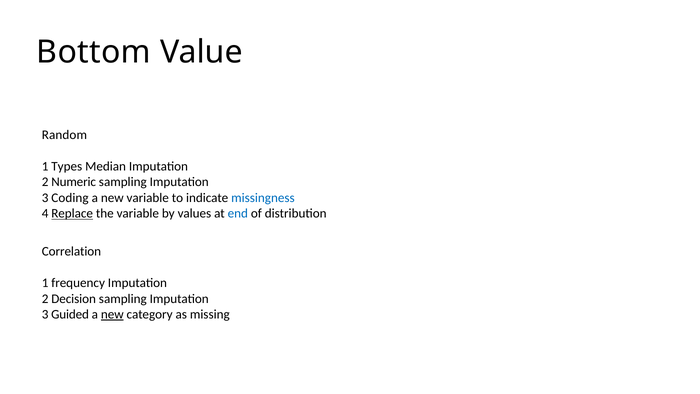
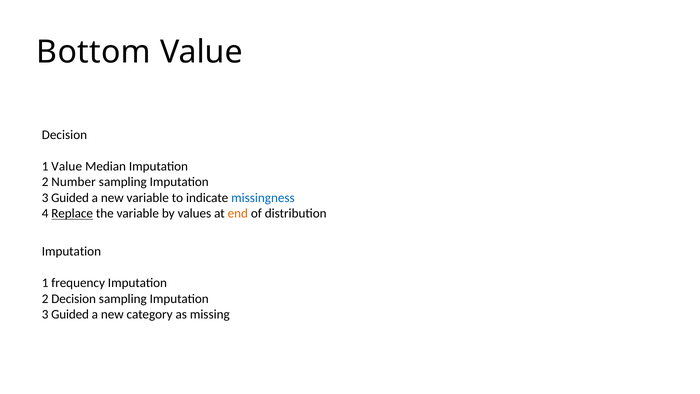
Random at (64, 135): Random -> Decision
1 Types: Types -> Value
Numeric: Numeric -> Number
Coding at (70, 198): Coding -> Guided
end colour: blue -> orange
Correlation at (71, 251): Correlation -> Imputation
new at (112, 314) underline: present -> none
